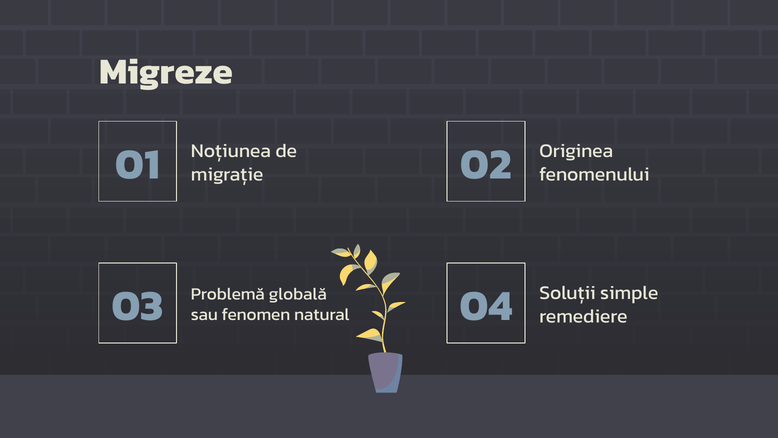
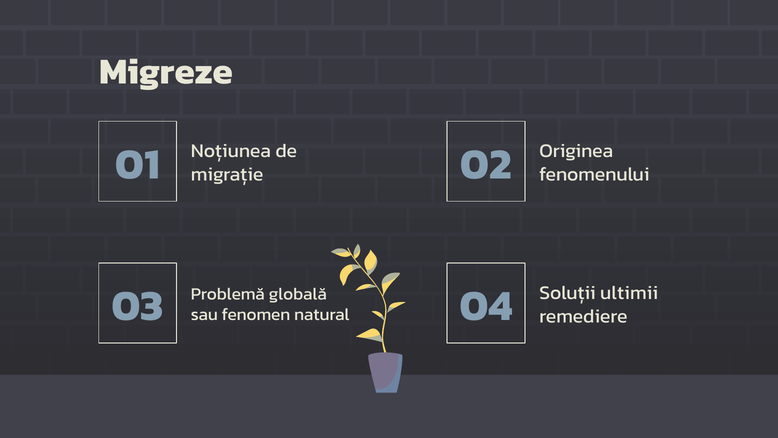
simple: simple -> ultimii
